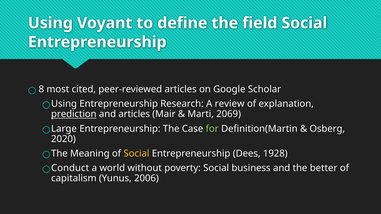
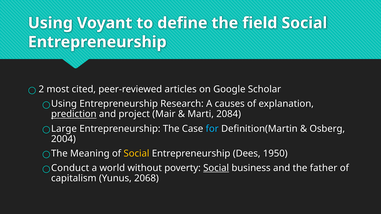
8: 8 -> 2
review: review -> causes
and articles: articles -> project
2069: 2069 -> 2084
for colour: light green -> light blue
2020: 2020 -> 2004
1928: 1928 -> 1950
Social at (216, 168) underline: none -> present
better: better -> father
2006: 2006 -> 2068
